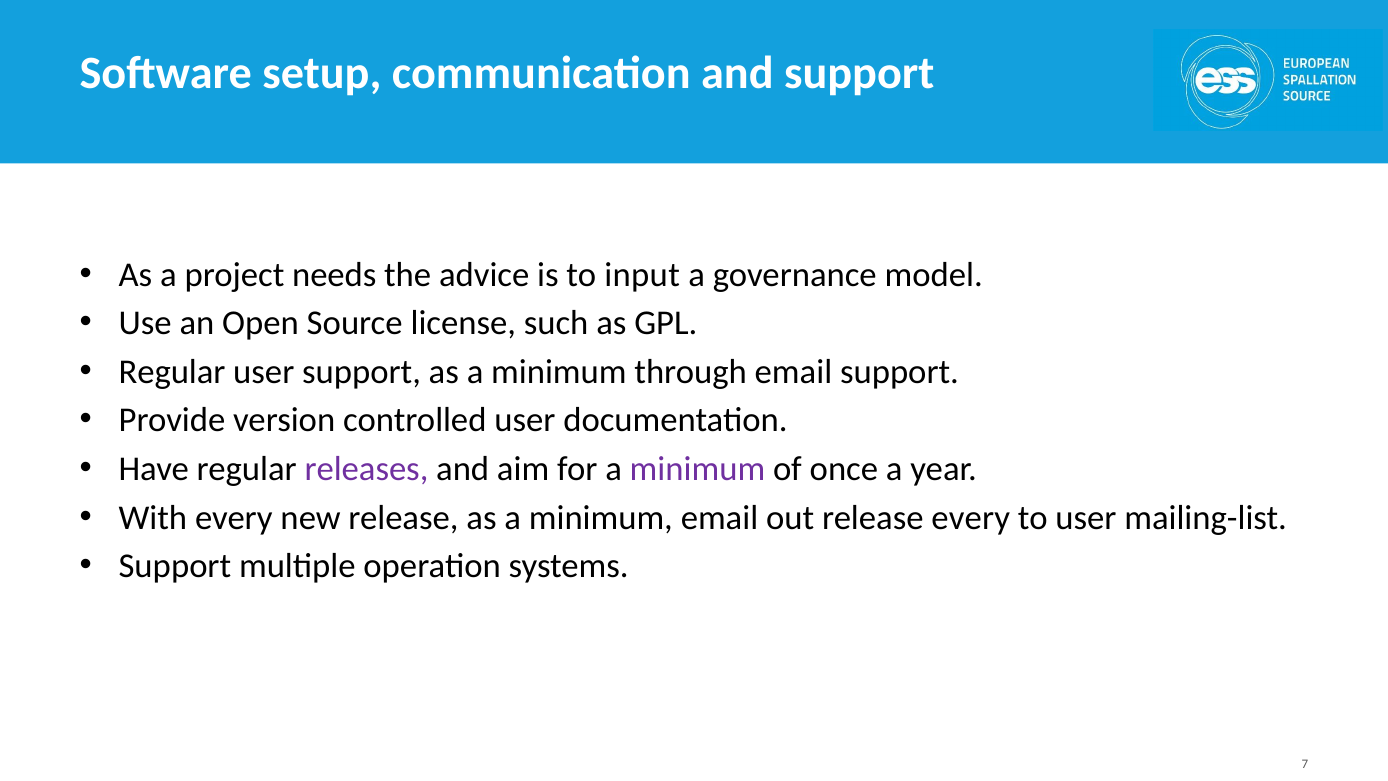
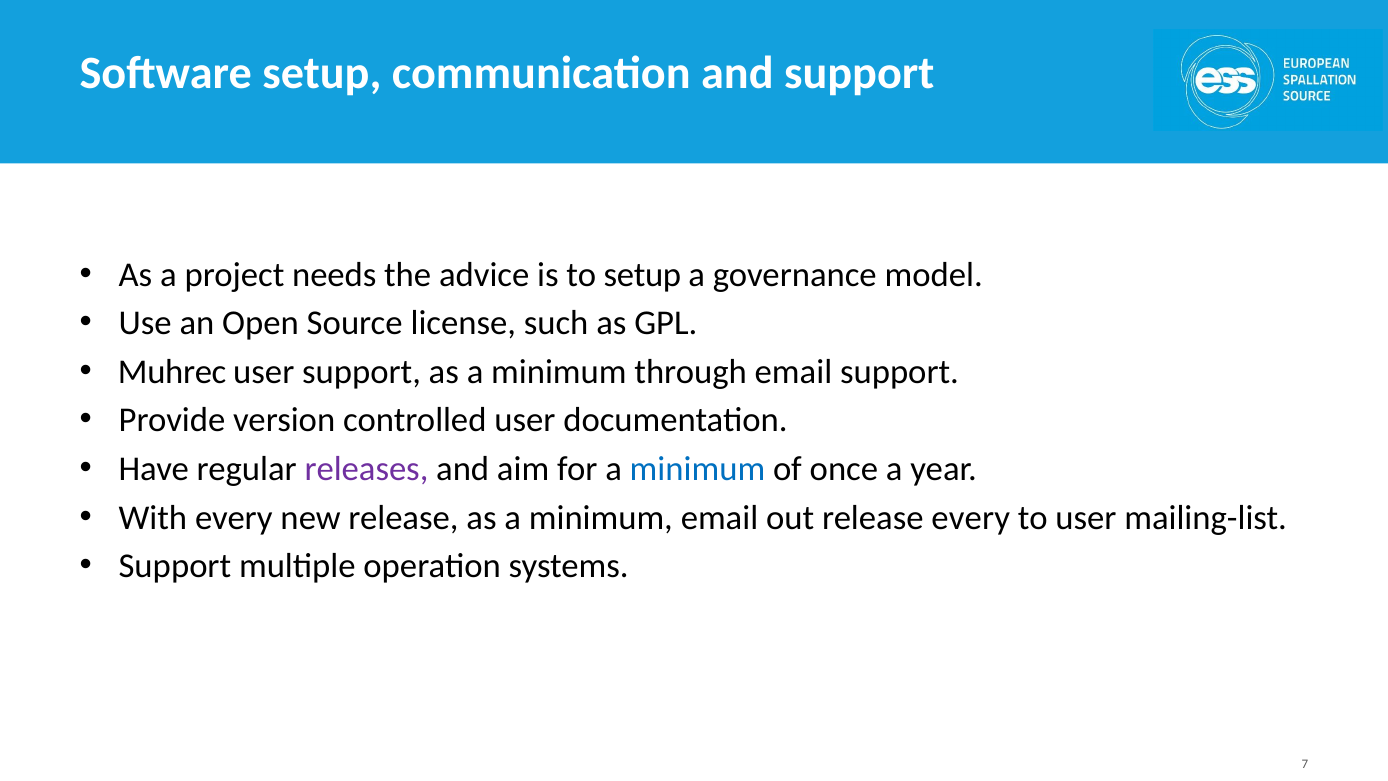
to input: input -> setup
Regular at (172, 372): Regular -> Muhrec
minimum at (697, 469) colour: purple -> blue
